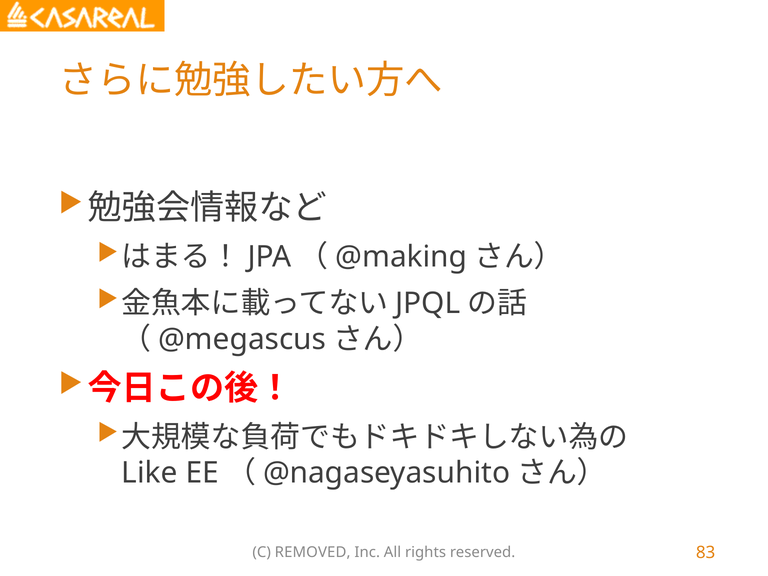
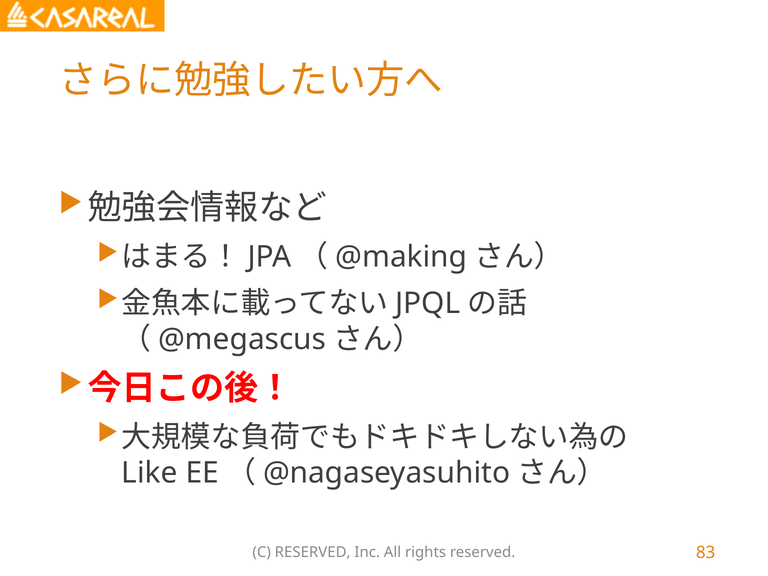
C REMOVED: REMOVED -> RESERVED
